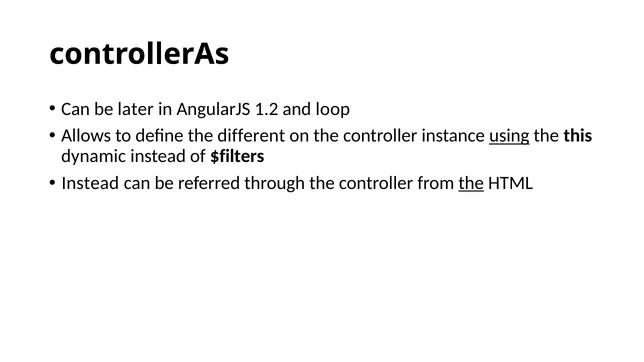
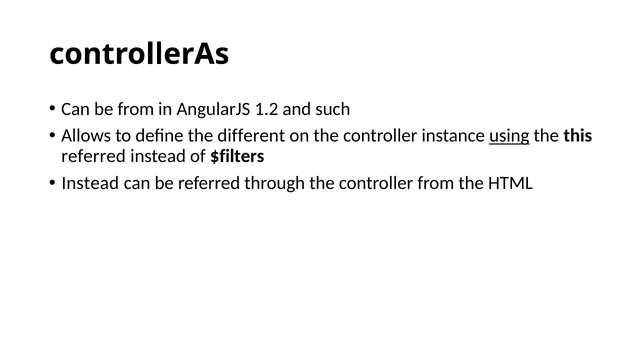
be later: later -> from
loop: loop -> such
dynamic at (94, 156): dynamic -> referred
the at (471, 183) underline: present -> none
